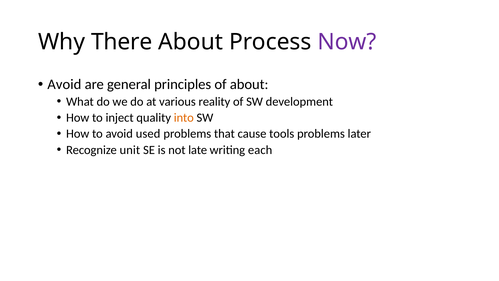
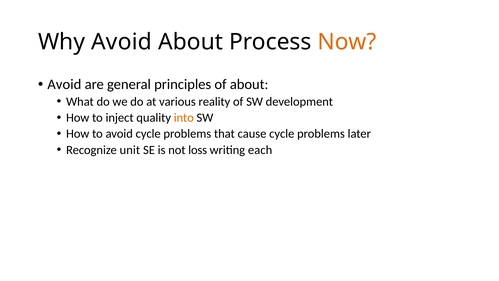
Why There: There -> Avoid
Now colour: purple -> orange
avoid used: used -> cycle
cause tools: tools -> cycle
late: late -> loss
